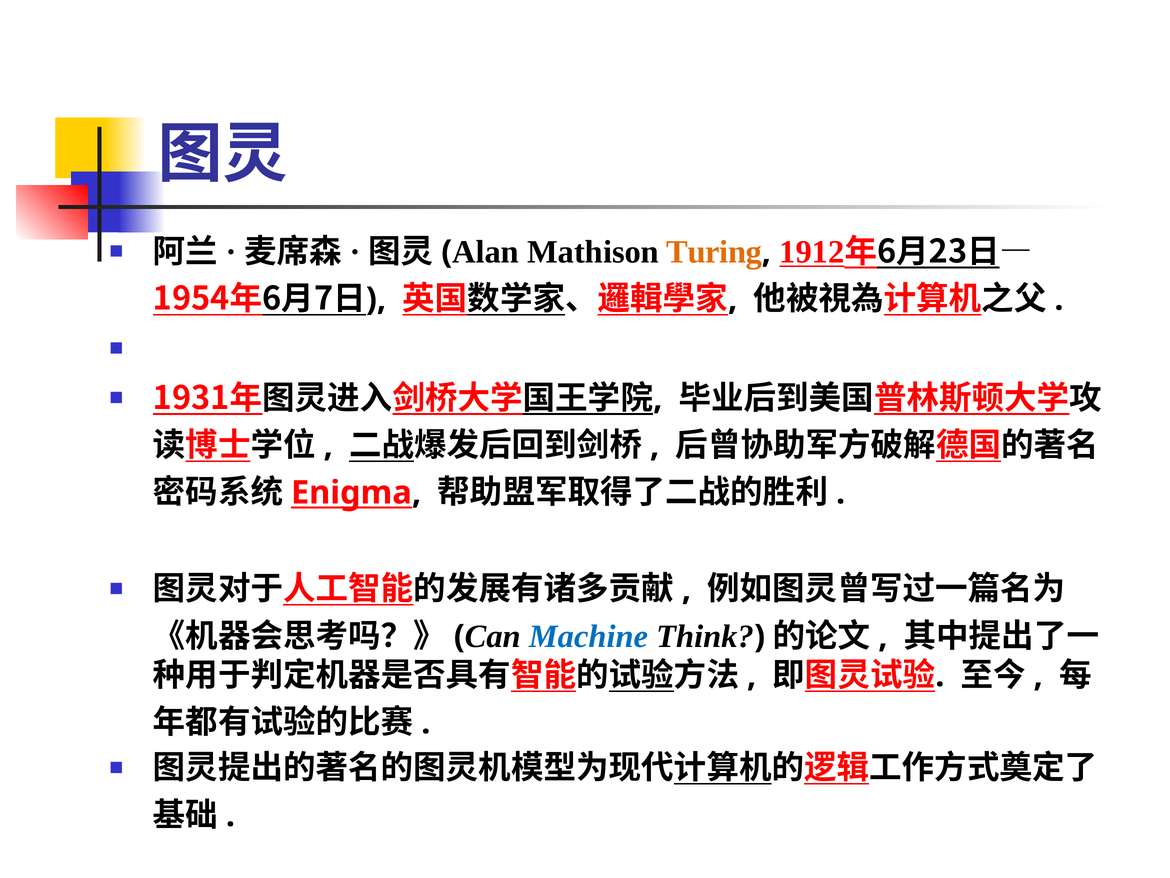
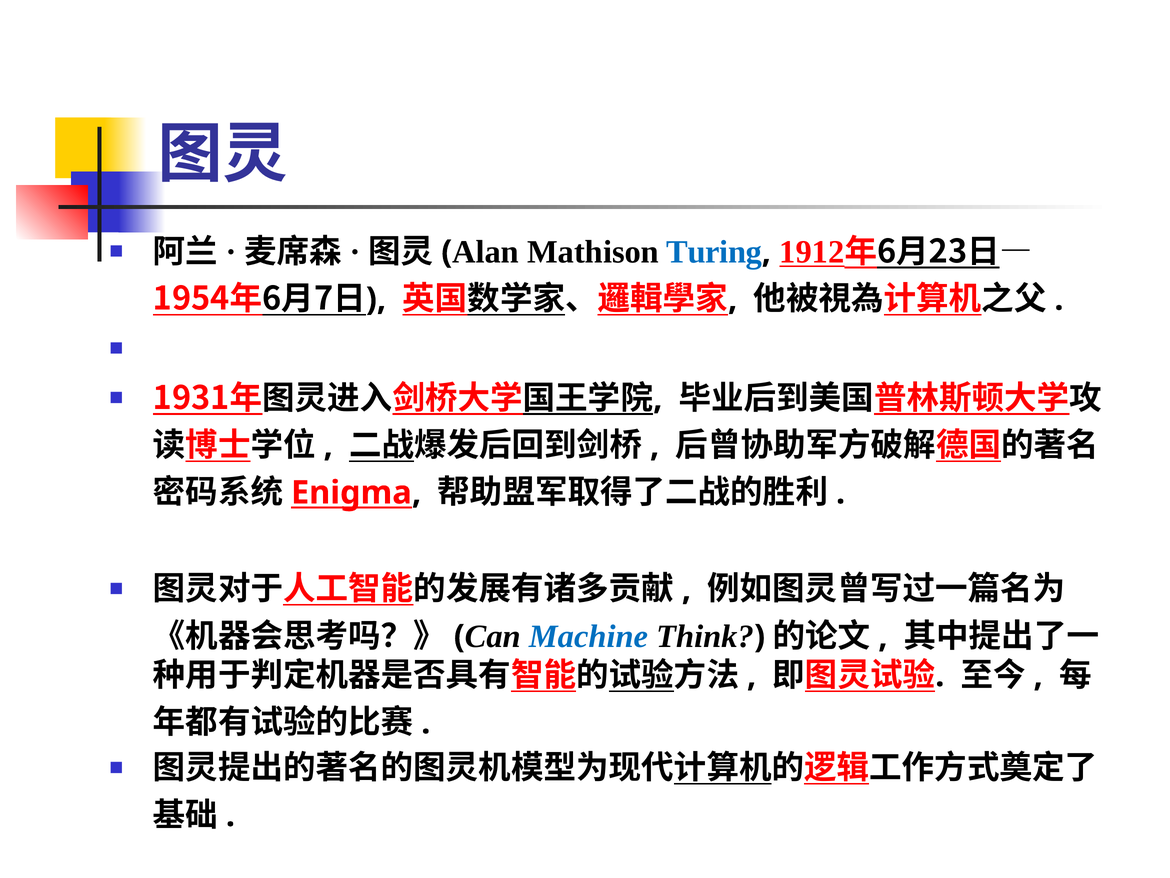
Turing colour: orange -> blue
